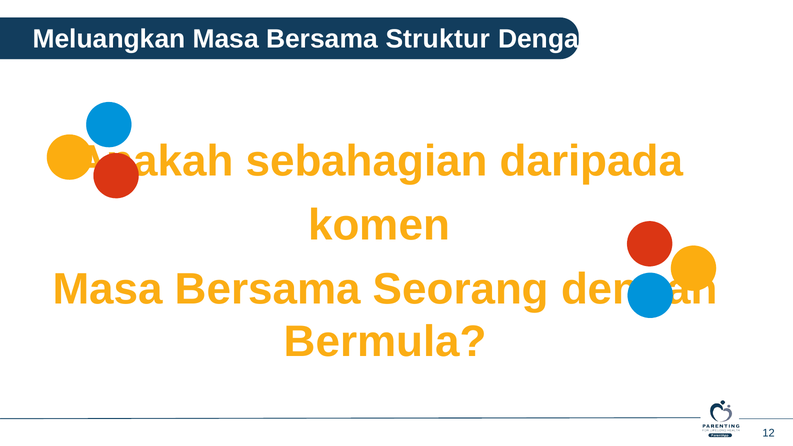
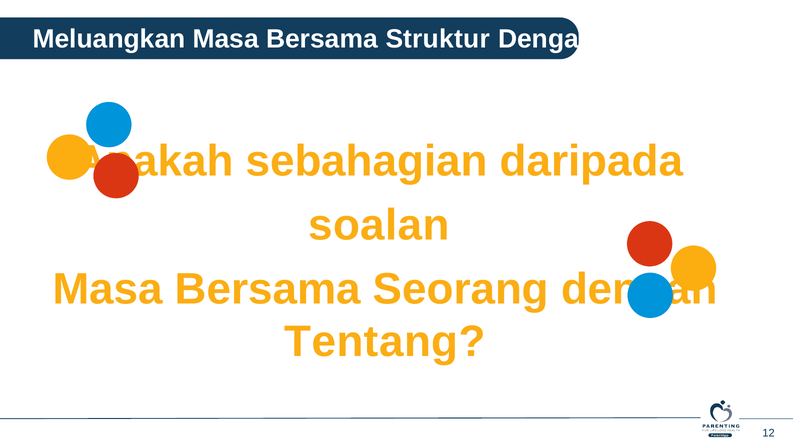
komen: komen -> soalan
Bermula: Bermula -> Tentang
